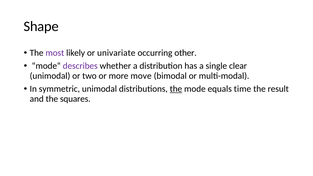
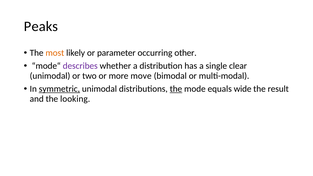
Shape: Shape -> Peaks
most colour: purple -> orange
univariate: univariate -> parameter
symmetric underline: none -> present
time: time -> wide
squares: squares -> looking
